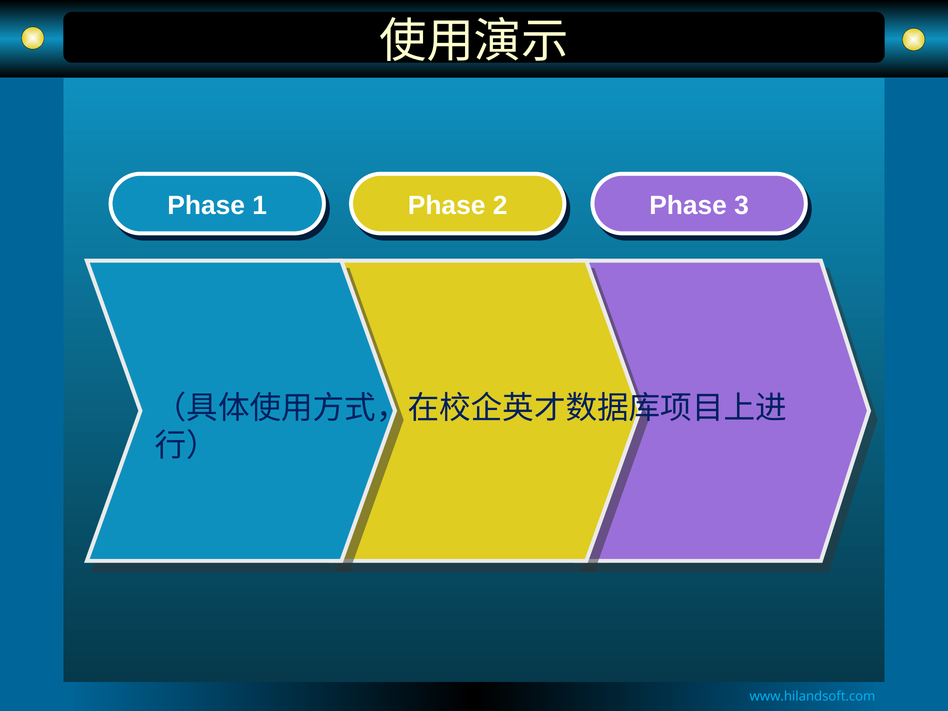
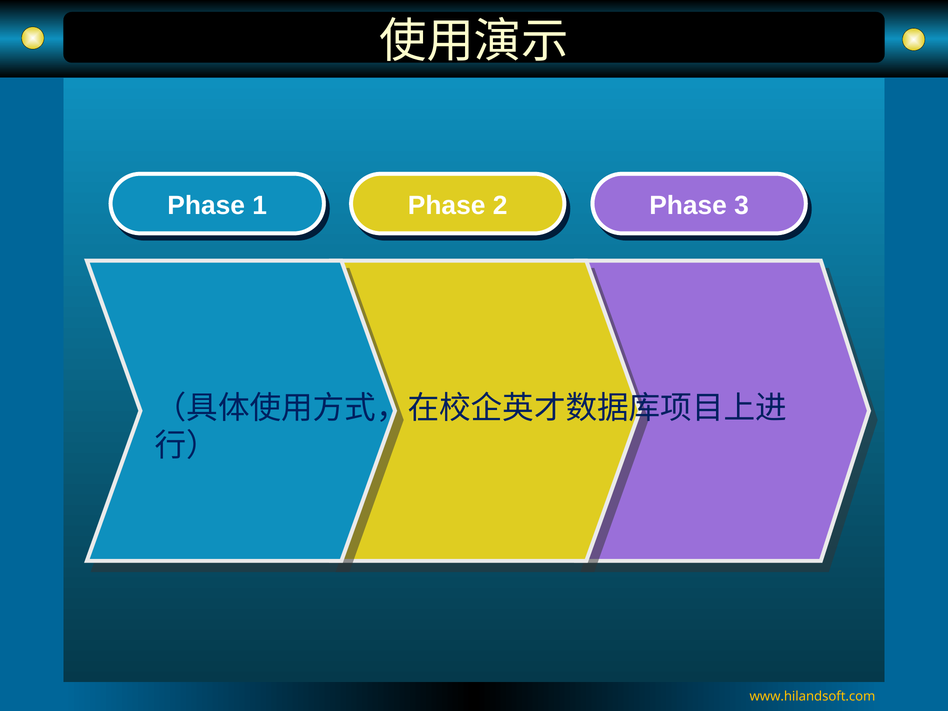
www.hilandsoft.com colour: light blue -> yellow
